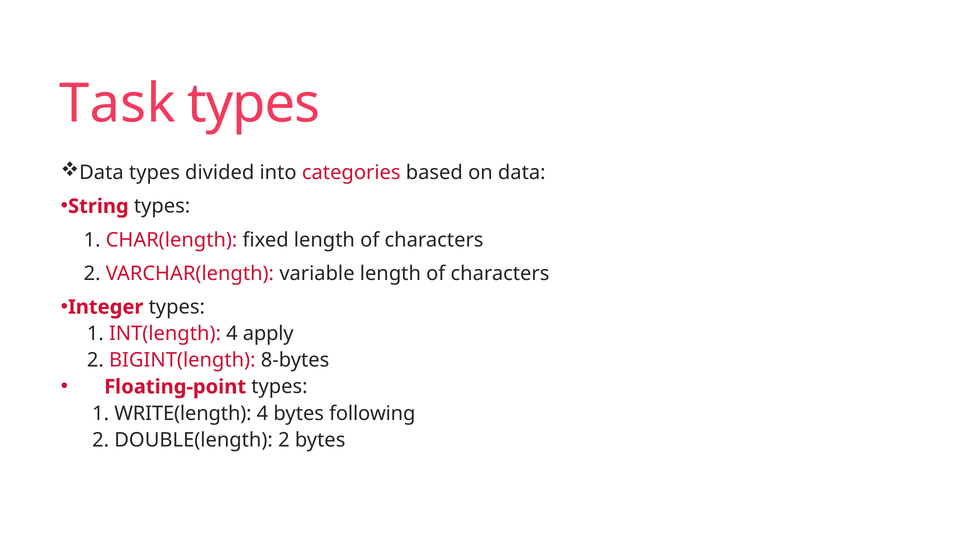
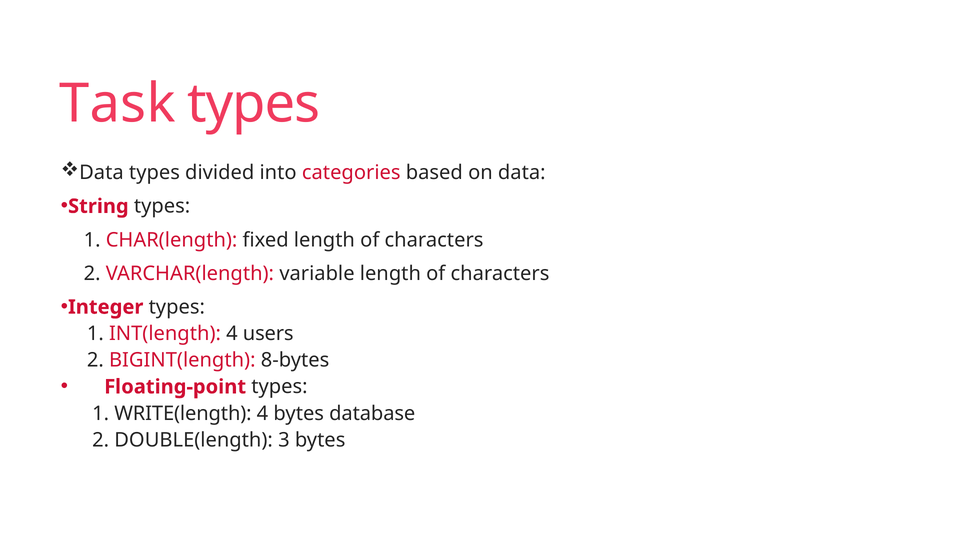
apply: apply -> users
following: following -> database
DOUBLE(length 2: 2 -> 3
